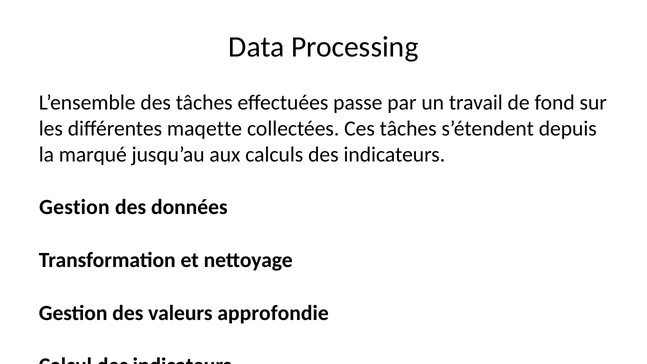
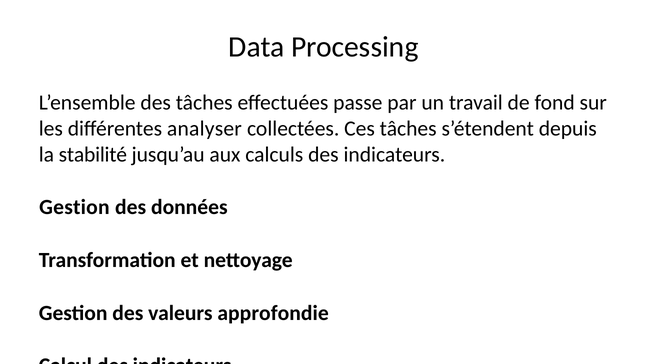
maqette: maqette -> analyser
marqué: marqué -> stabilité
